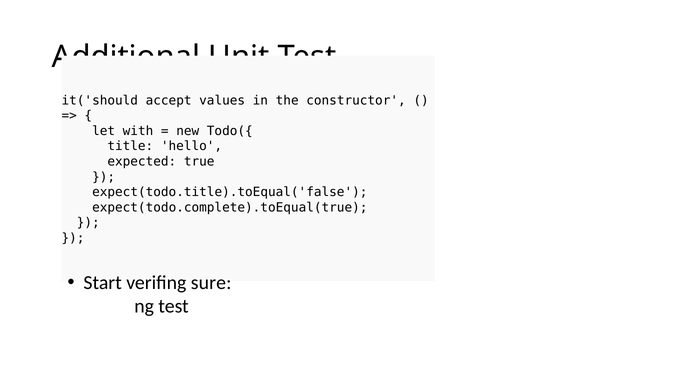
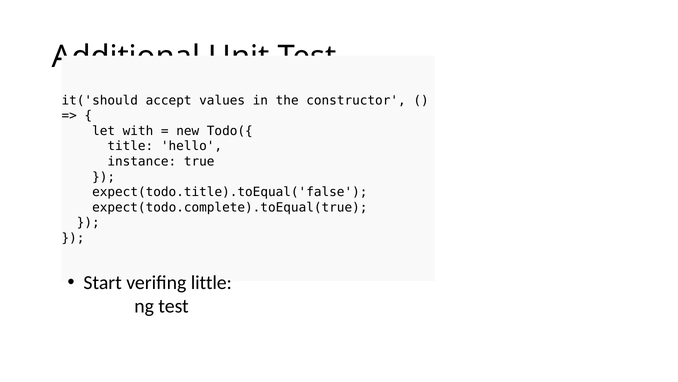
expected: expected -> instance
sure: sure -> little
